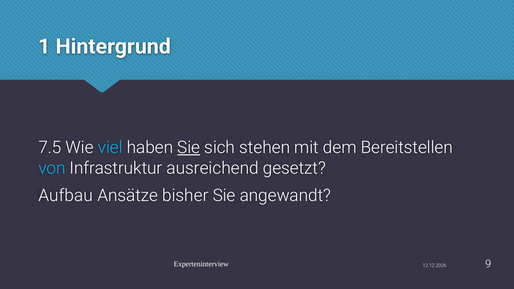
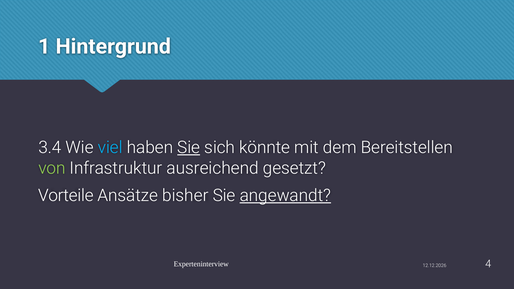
7.5: 7.5 -> 3.4
stehen: stehen -> könnte
von colour: light blue -> light green
Aufbau: Aufbau -> Vorteile
angewandt underline: none -> present
9: 9 -> 4
